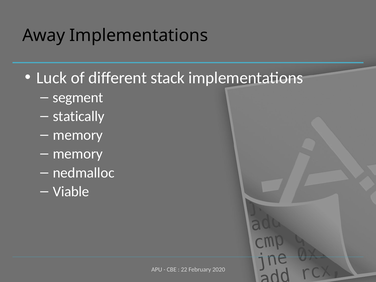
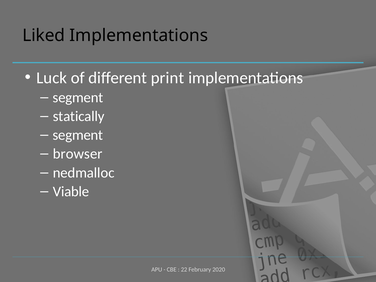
Away: Away -> Liked
stack: stack -> print
memory at (78, 135): memory -> segment
memory at (78, 154): memory -> browser
